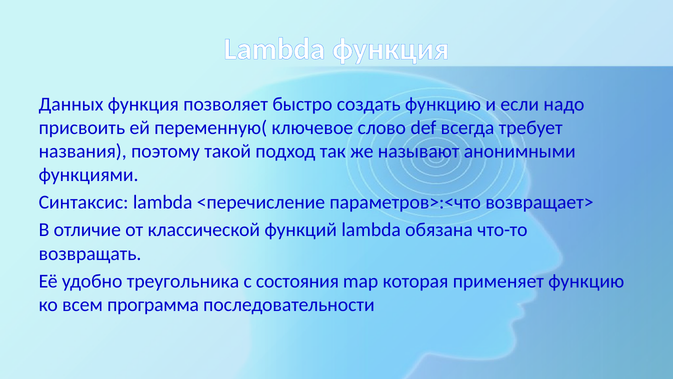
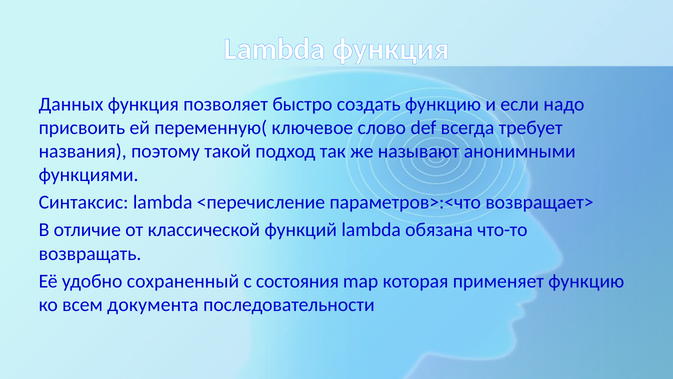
треугольника: треугольника -> сохраненный
программа: программа -> документа
